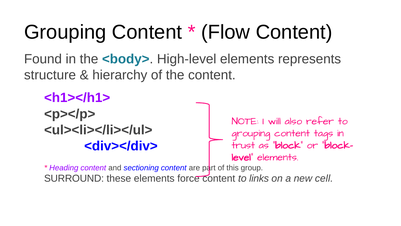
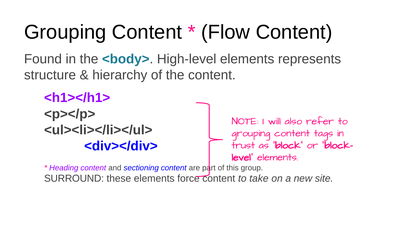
links: links -> take
cell: cell -> site
